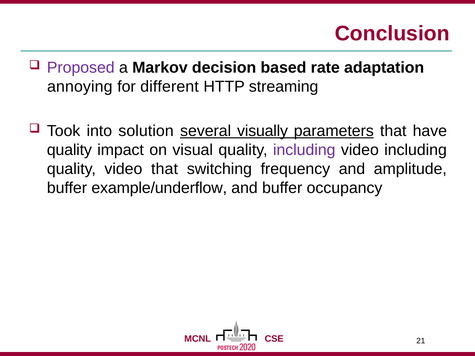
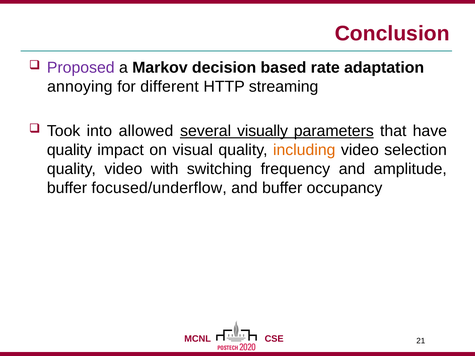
solution: solution -> allowed
including at (304, 150) colour: purple -> orange
video including: including -> selection
video that: that -> with
example/underflow: example/underflow -> focused/underflow
